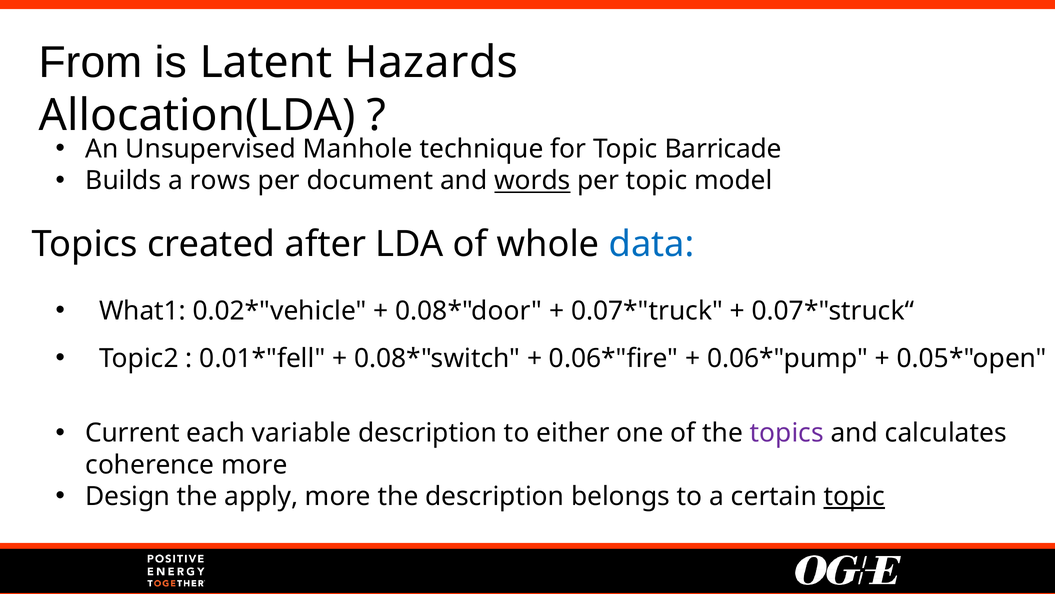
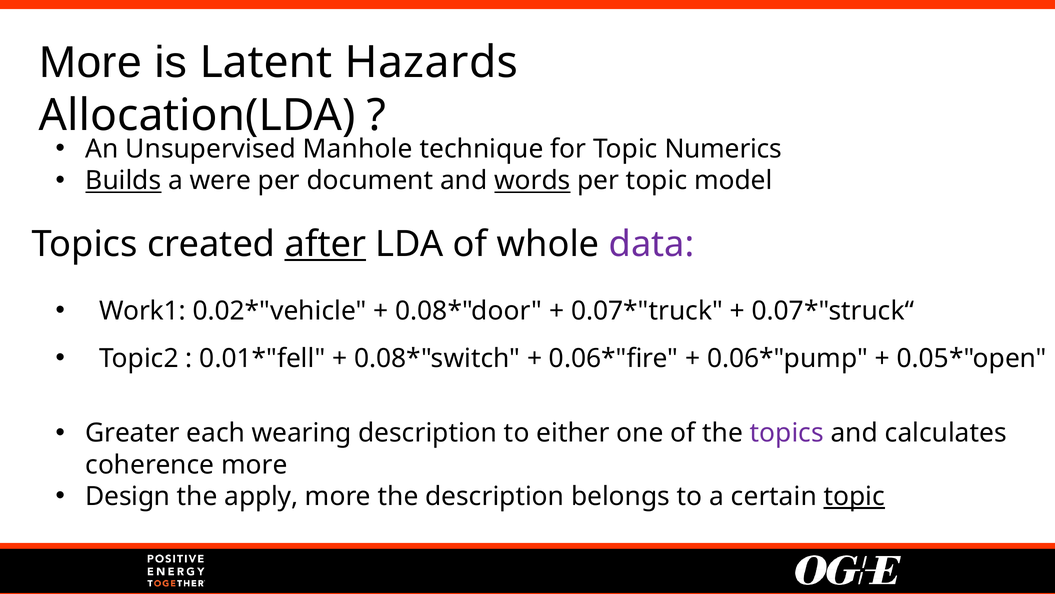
From at (91, 62): From -> More
Barricade: Barricade -> Numerics
Builds underline: none -> present
rows: rows -> were
after underline: none -> present
data colour: blue -> purple
What1: What1 -> Work1
Current: Current -> Greater
variable: variable -> wearing
